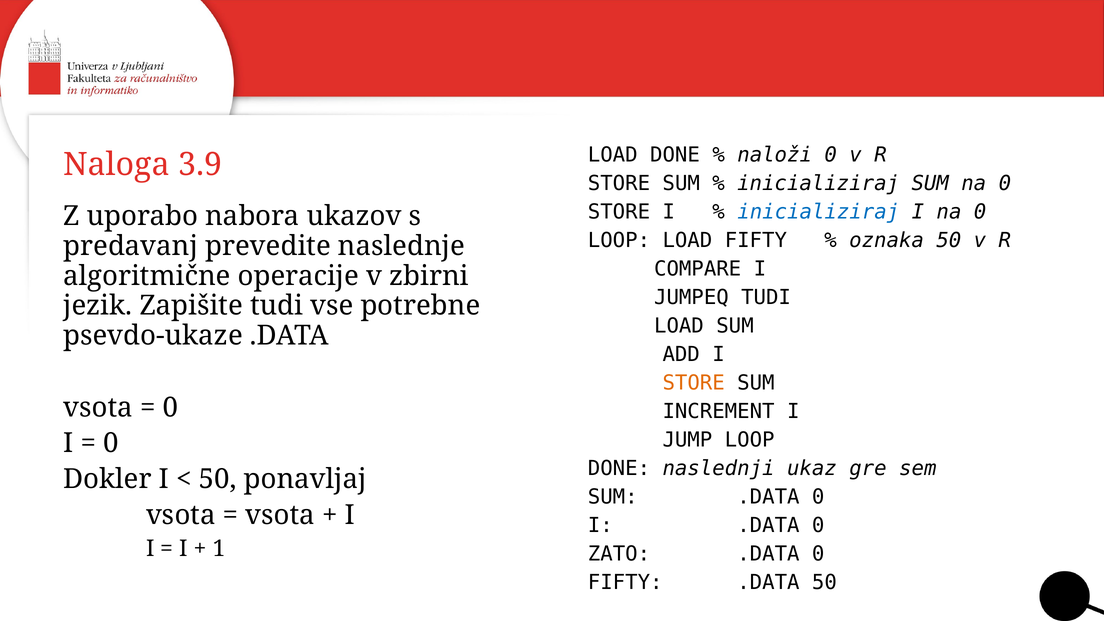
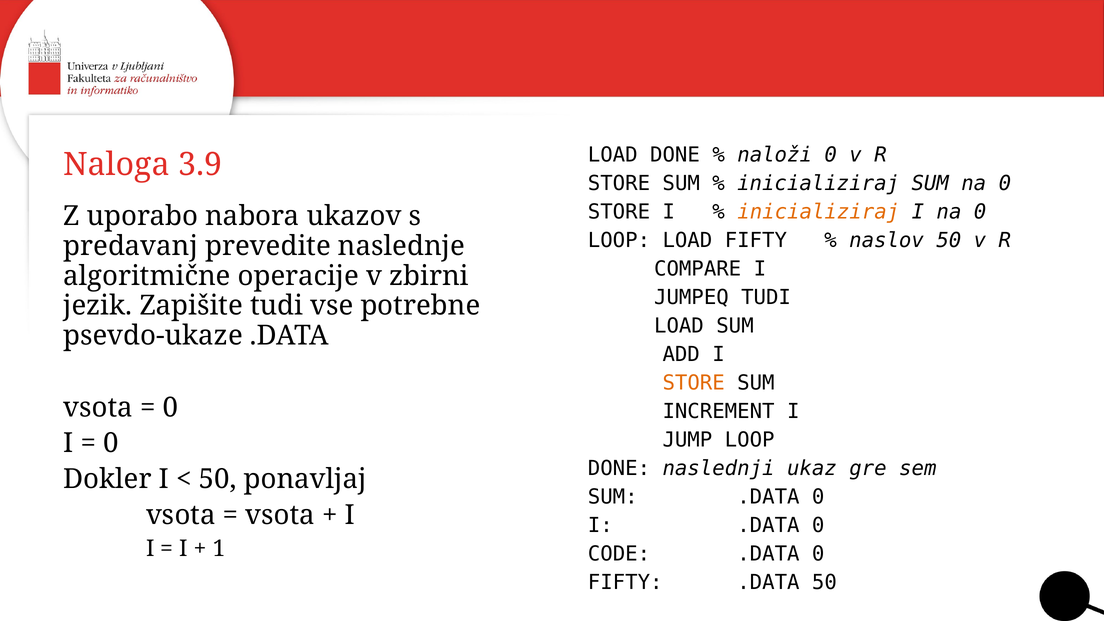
inicializiraj at (818, 212) colour: blue -> orange
oznaka: oznaka -> naslov
ZATO: ZATO -> CODE
